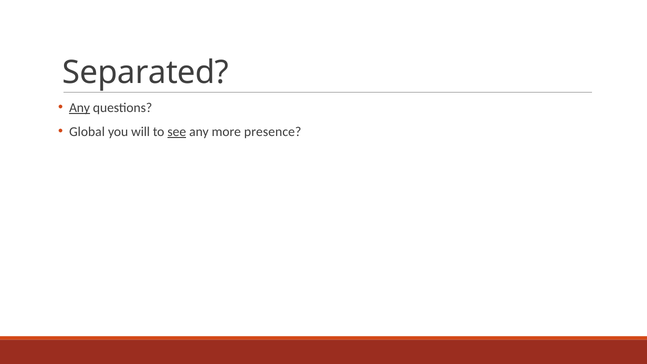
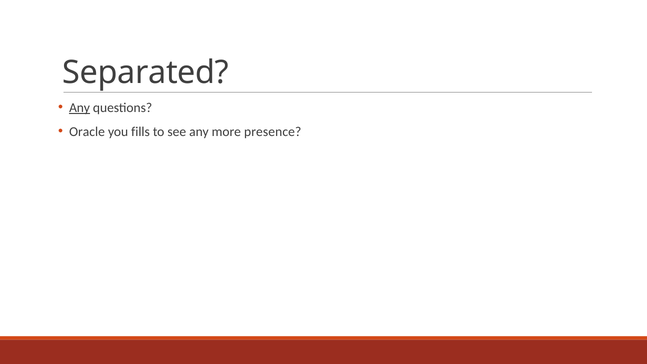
Global: Global -> Oracle
will: will -> fills
see underline: present -> none
